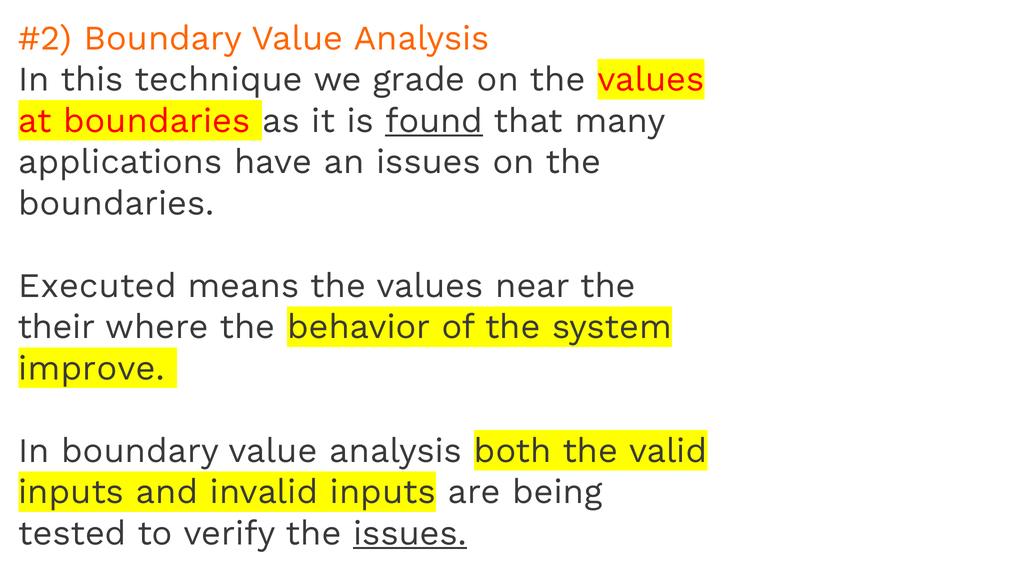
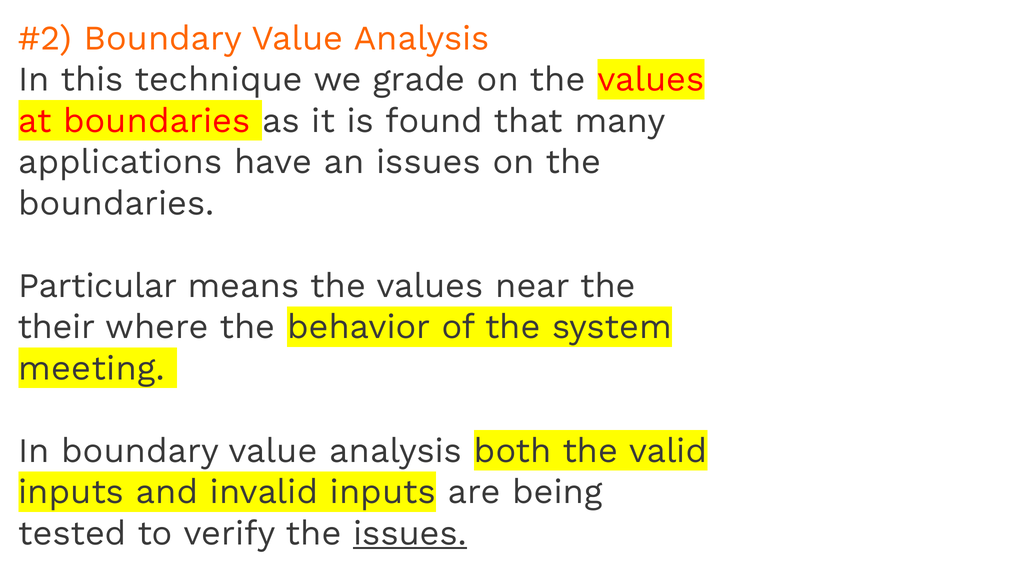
found underline: present -> none
Executed: Executed -> Particular
improve: improve -> meeting
